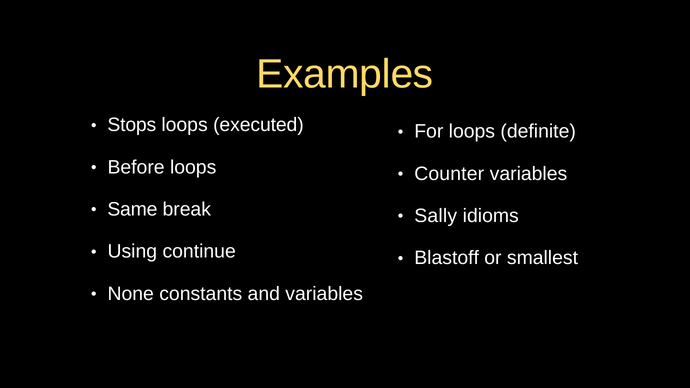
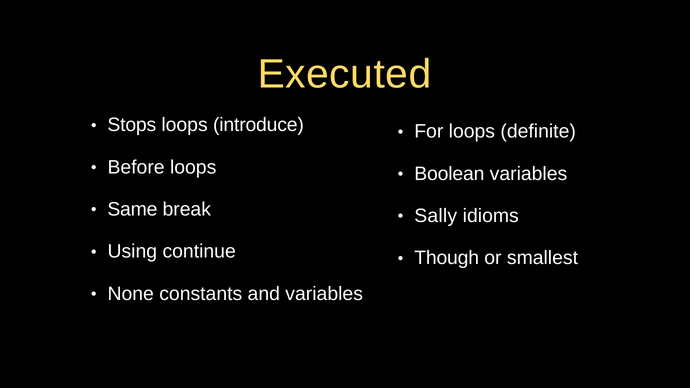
Examples: Examples -> Executed
executed: executed -> introduce
Counter: Counter -> Boolean
Blastoff: Blastoff -> Though
